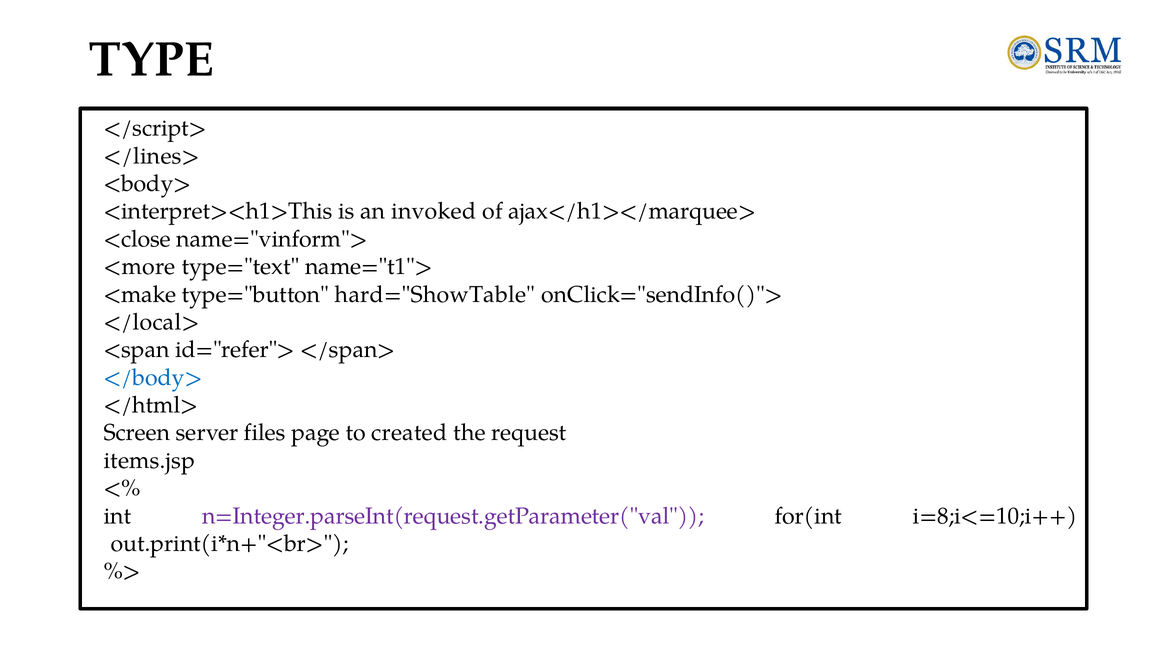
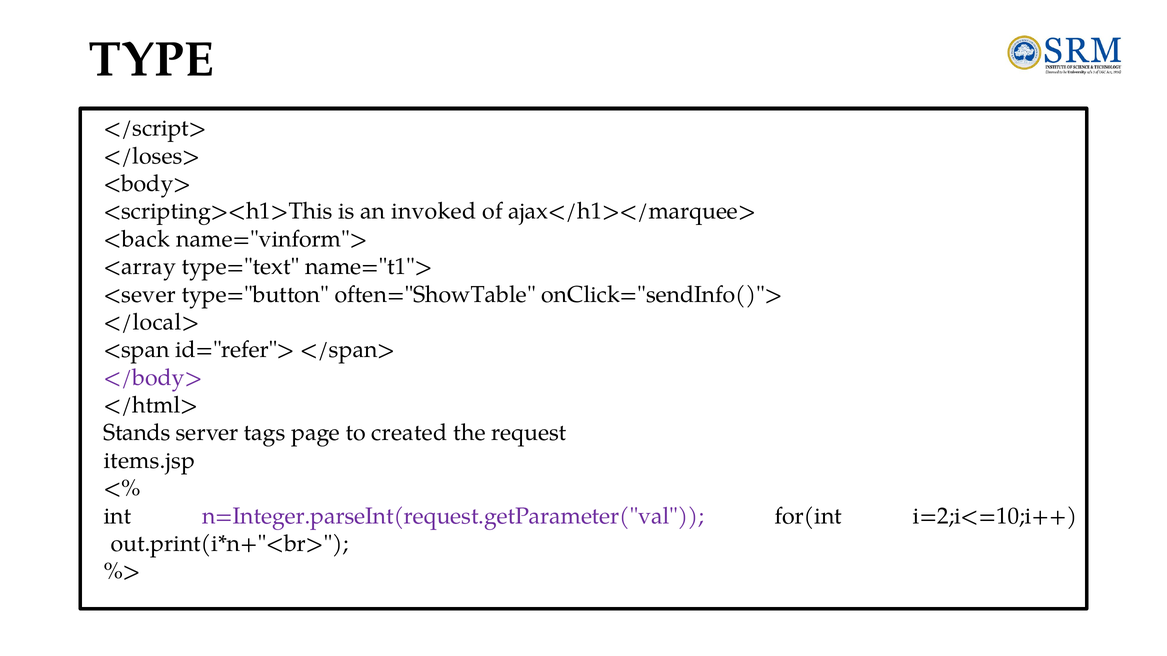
</lines>: </lines> -> </loses>
<interpret><h1>This: <interpret><h1>This -> <scripting><h1>This
<close: <close -> <back
<more: <more -> <array
<make: <make -> <sever
hard="ShowTable: hard="ShowTable -> often="ShowTable
</body> colour: blue -> purple
Screen: Screen -> Stands
files: files -> tags
i=8;i<=10;i++: i=8;i<=10;i++ -> i=2;i<=10;i++
